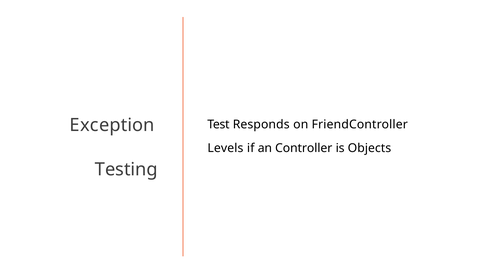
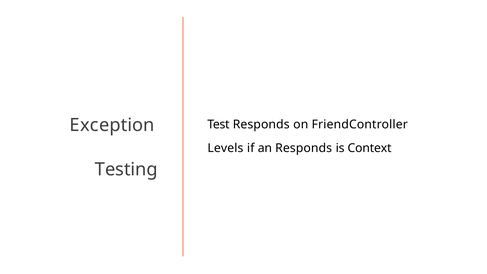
an Controller: Controller -> Responds
Objects: Objects -> Context
